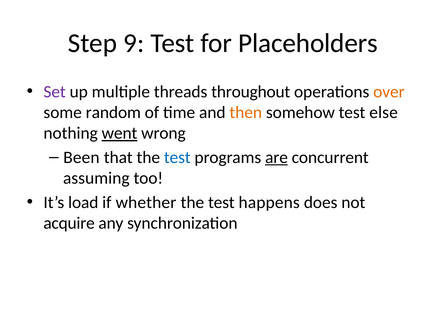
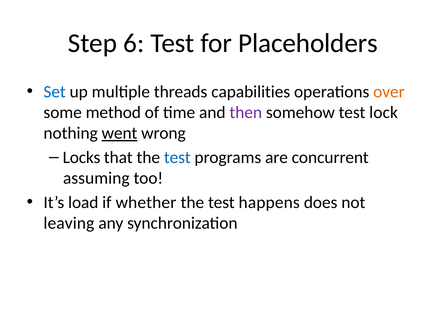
9: 9 -> 6
Set colour: purple -> blue
throughout: throughout -> capabilities
random: random -> method
then colour: orange -> purple
else: else -> lock
Been: Been -> Locks
are underline: present -> none
acquire: acquire -> leaving
